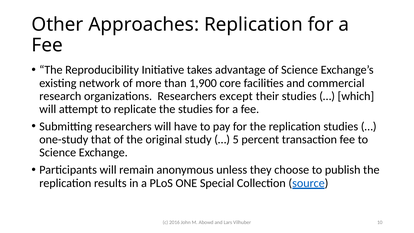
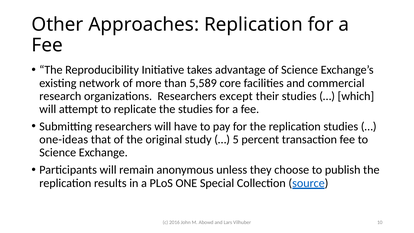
1,900: 1,900 -> 5,589
one-study: one-study -> one-ideas
